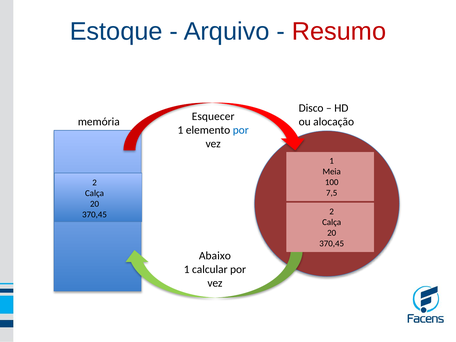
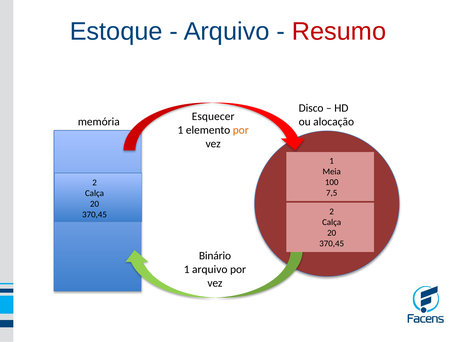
por at (241, 130) colour: blue -> orange
Abaixo: Abaixo -> Binário
1 calcular: calcular -> arquivo
